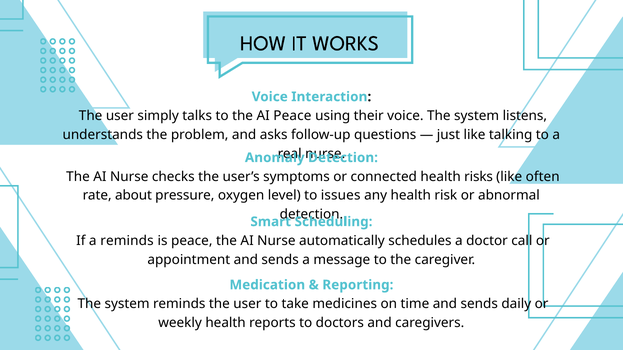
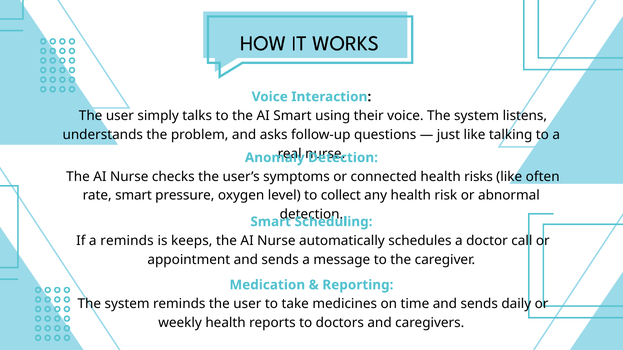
AI Peace: Peace -> Smart
rate about: about -> smart
issues: issues -> collect
is peace: peace -> keeps
